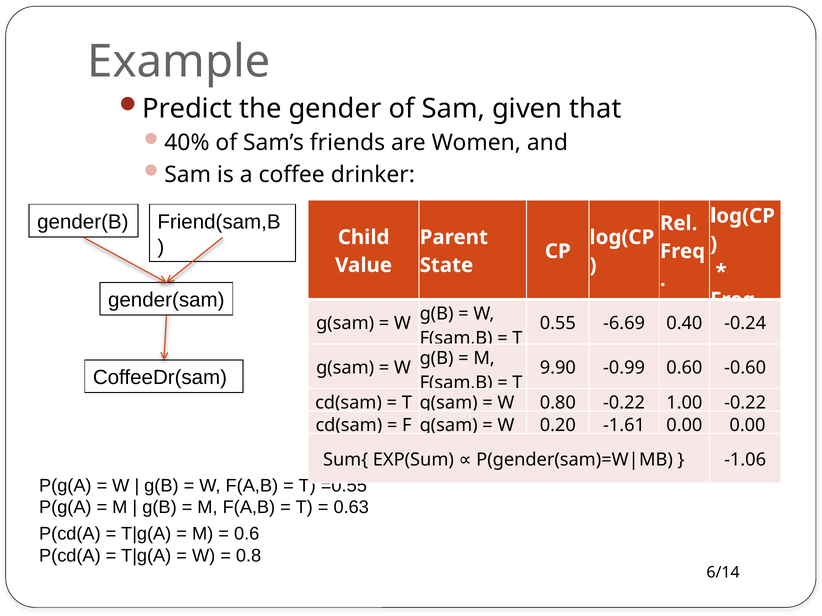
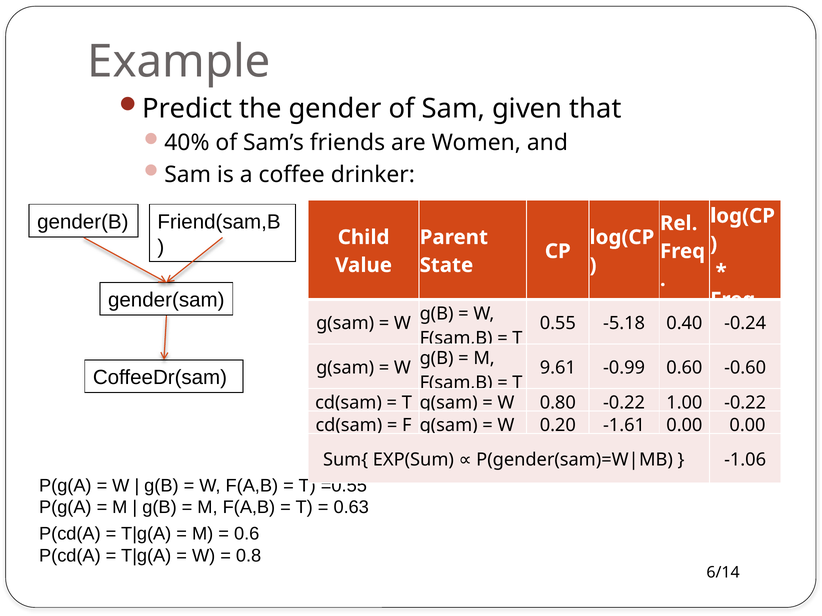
-6.69: -6.69 -> -5.18
9.90: 9.90 -> 9.61
